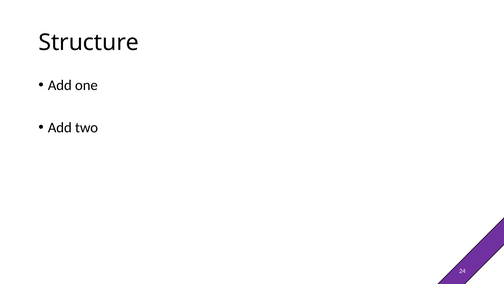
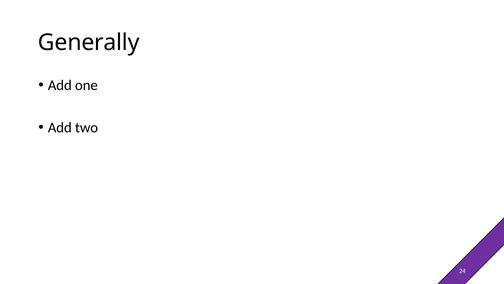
Structure: Structure -> Generally
